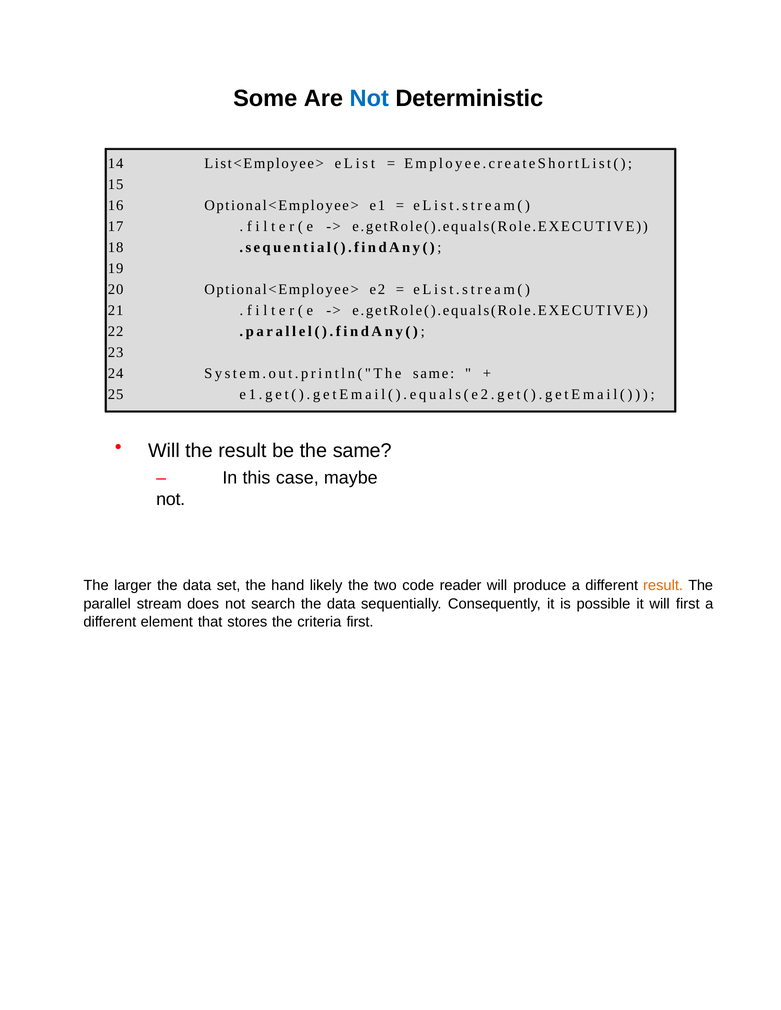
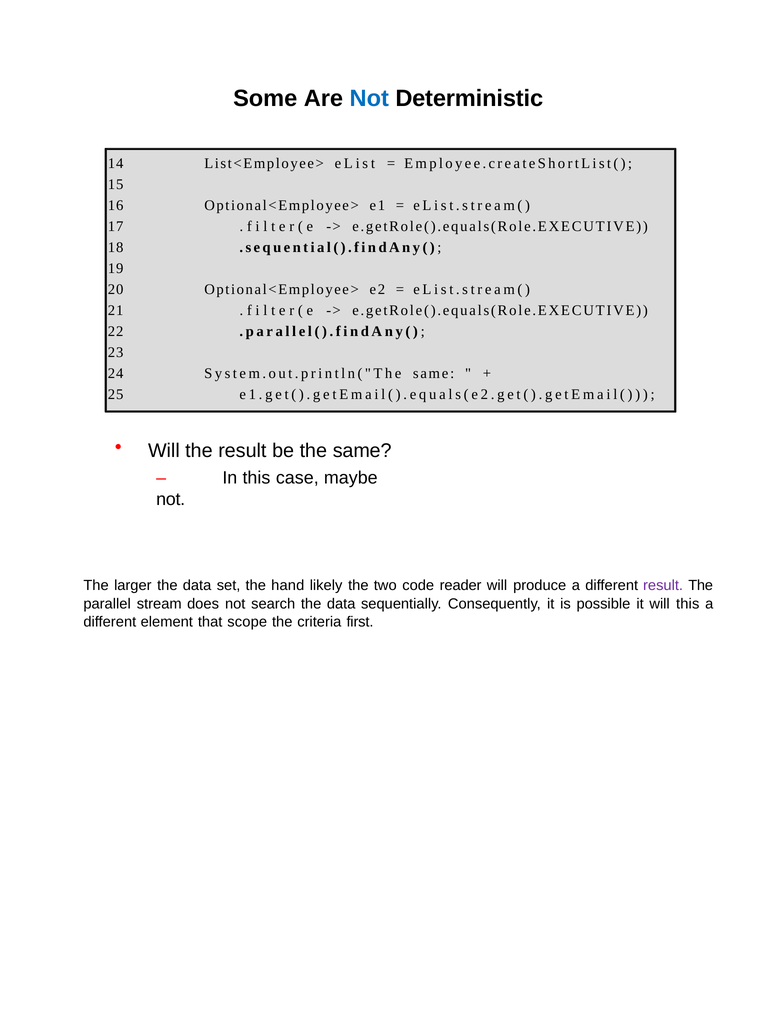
result at (663, 586) colour: orange -> purple
will first: first -> this
stores: stores -> scope
